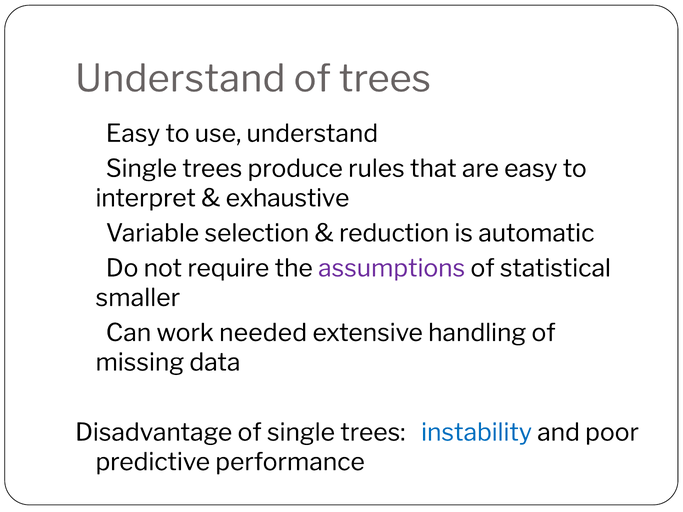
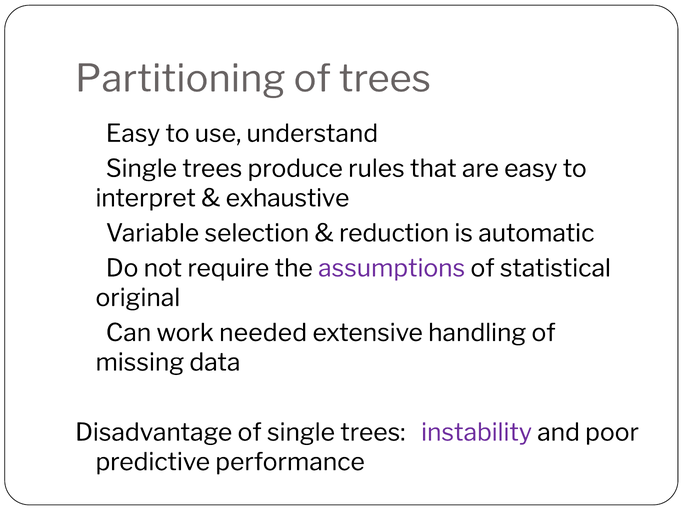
Understand at (180, 79): Understand -> Partitioning
smaller: smaller -> original
instability colour: blue -> purple
